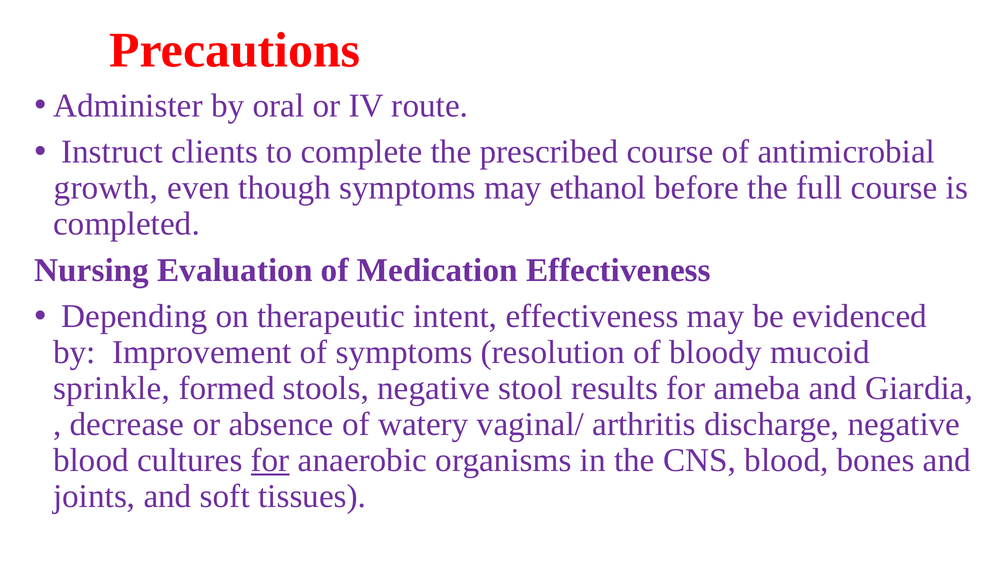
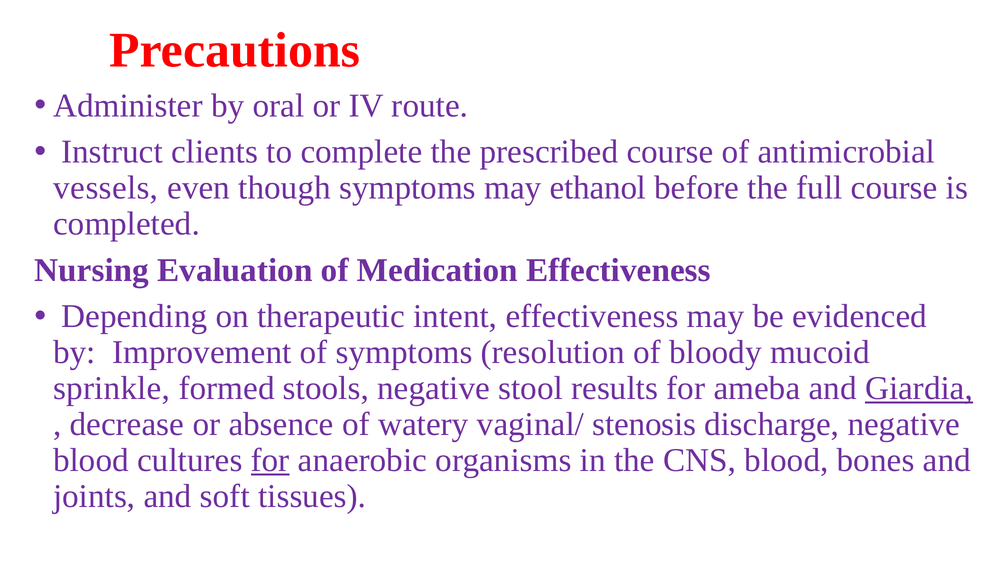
growth: growth -> vessels
Giardia underline: none -> present
arthritis: arthritis -> stenosis
